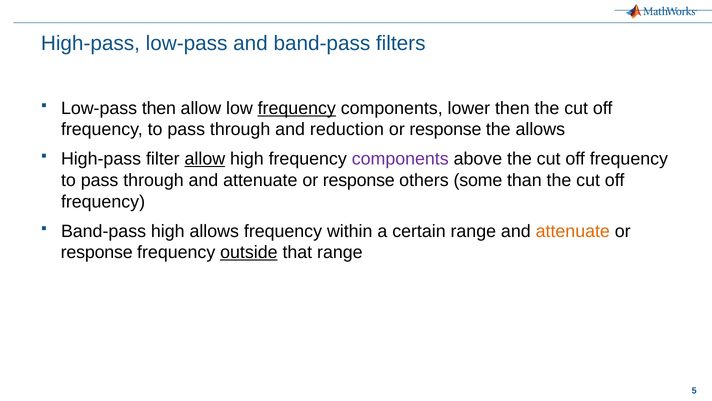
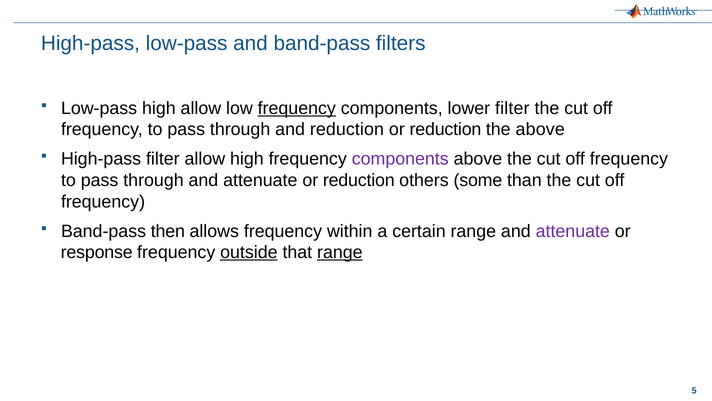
Low-pass then: then -> high
lower then: then -> filter
response at (445, 129): response -> reduction
the allows: allows -> above
allow at (205, 159) underline: present -> none
response at (359, 180): response -> reduction
Band-pass high: high -> then
attenuate at (573, 231) colour: orange -> purple
range at (340, 252) underline: none -> present
